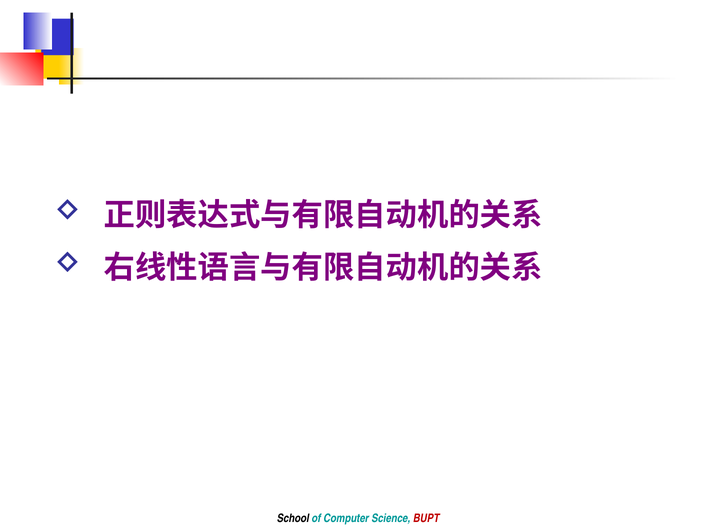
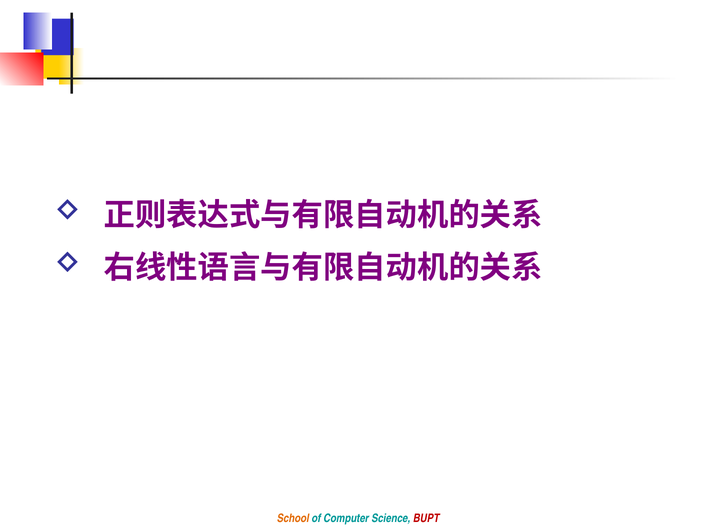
School colour: black -> orange
